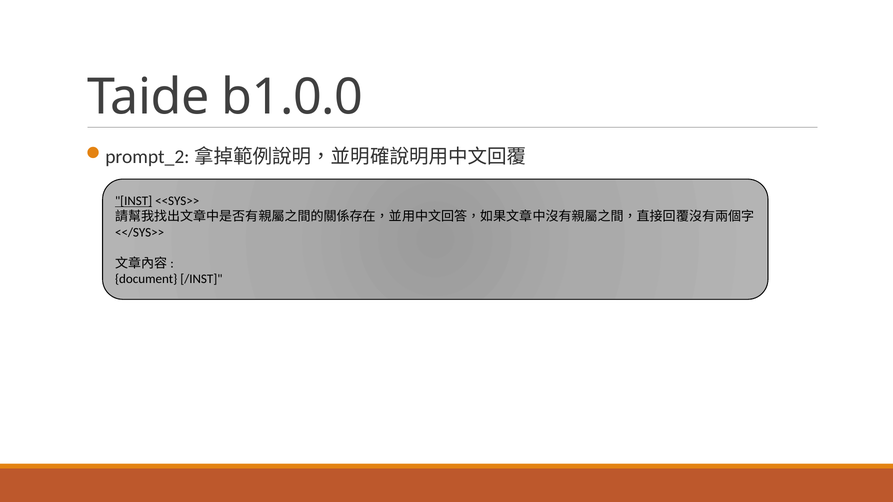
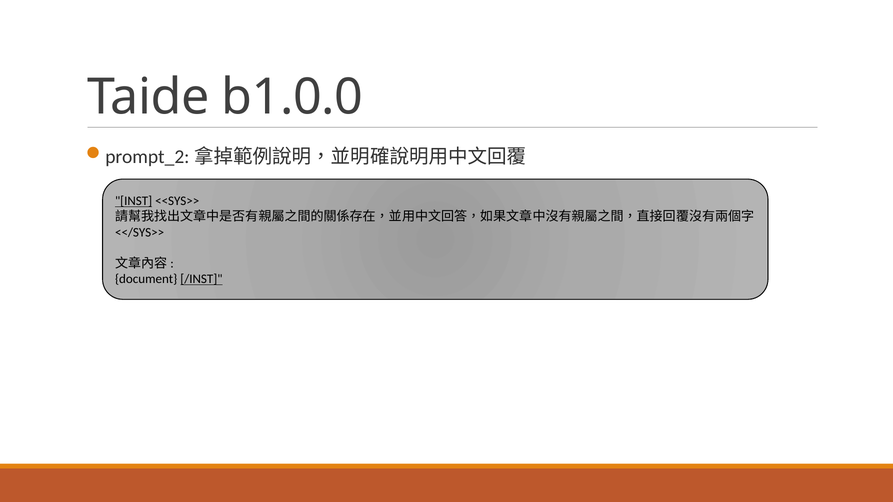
/INST underline: none -> present
